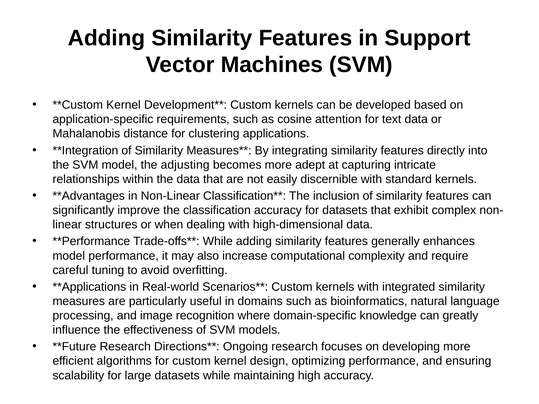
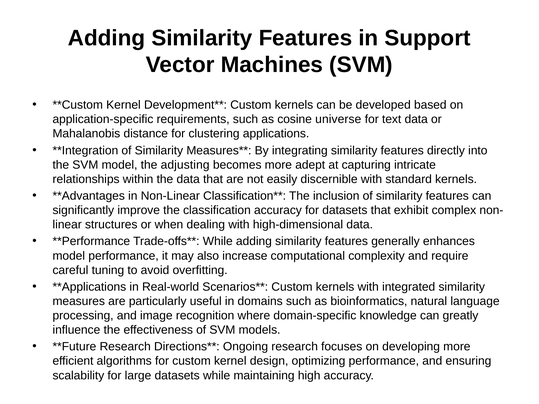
attention: attention -> universe
